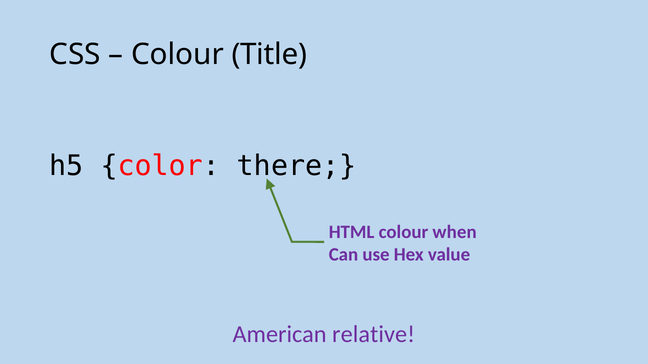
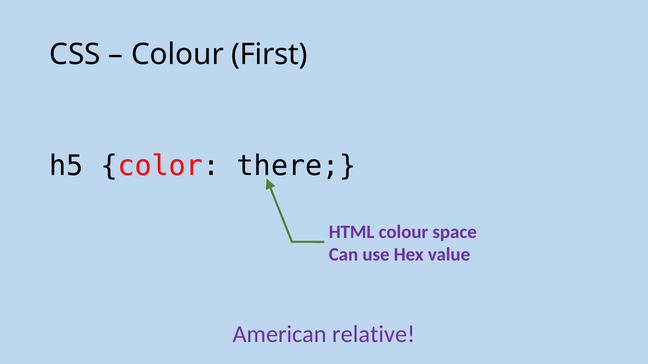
Title: Title -> First
when: when -> space
